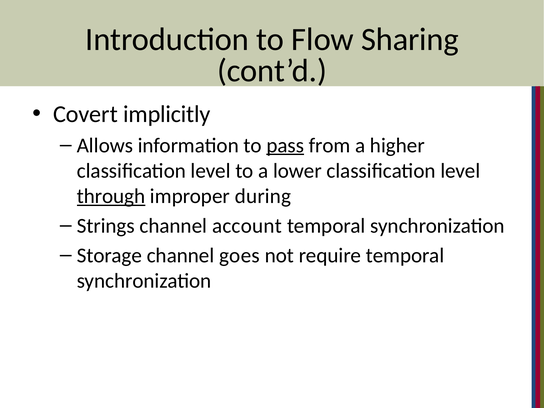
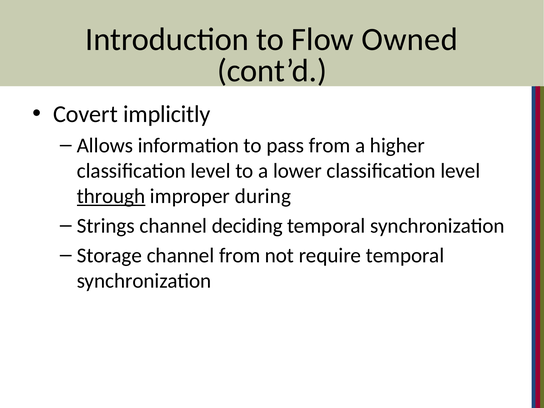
Sharing: Sharing -> Owned
pass underline: present -> none
account: account -> deciding
channel goes: goes -> from
